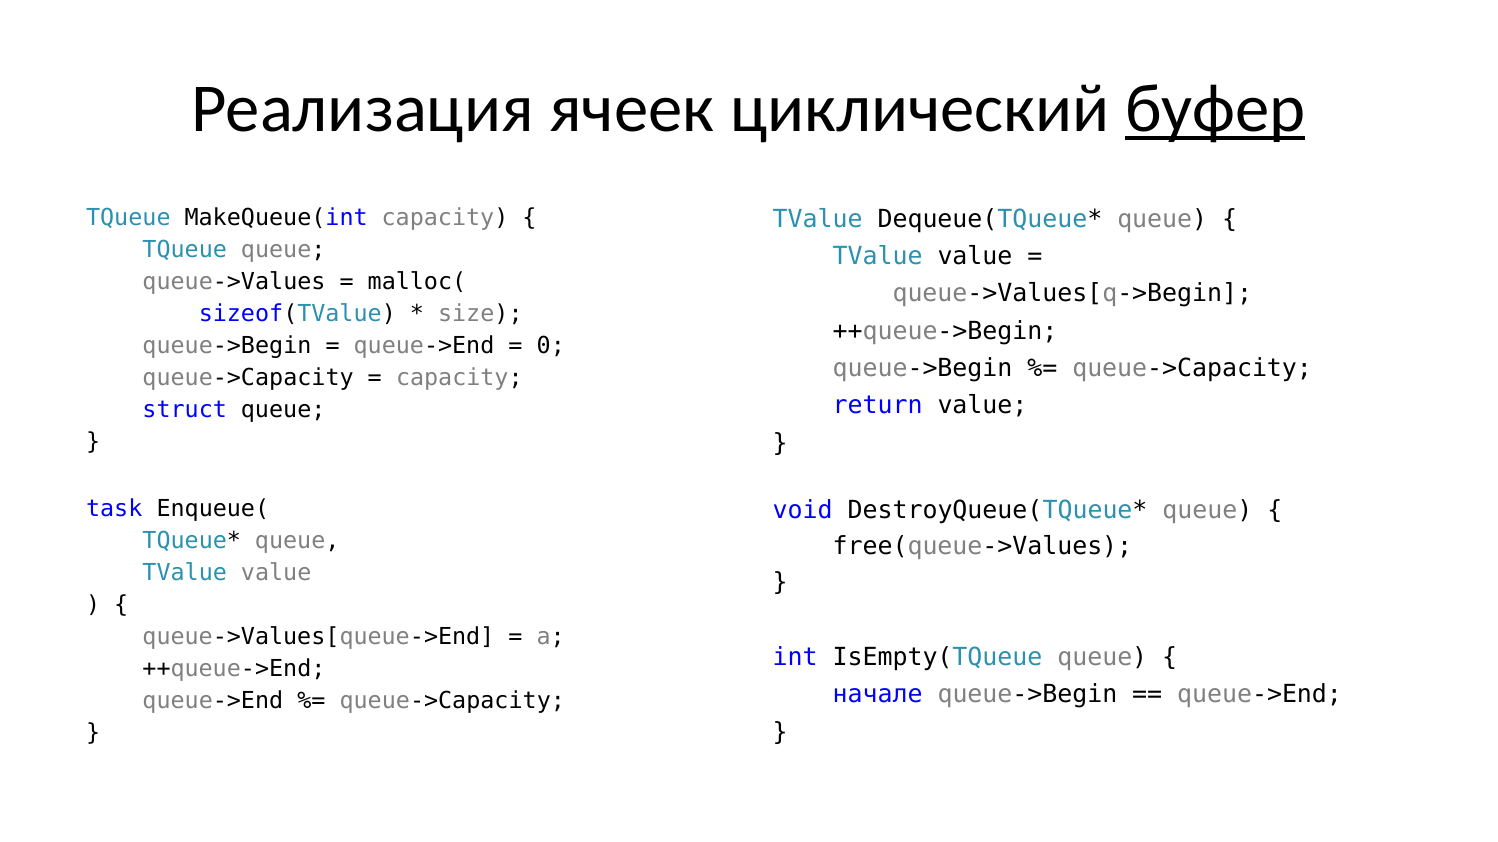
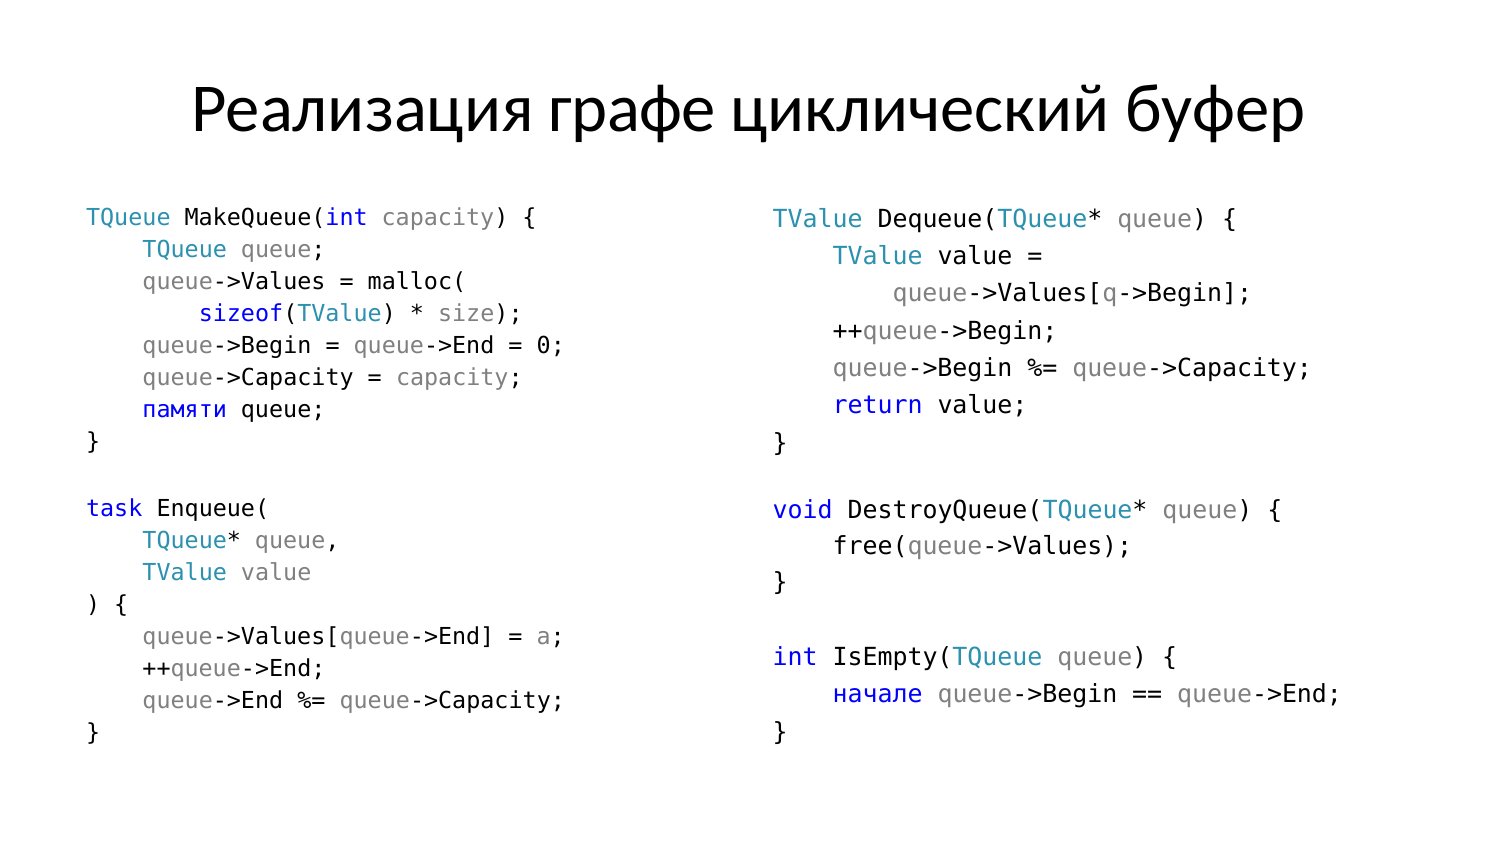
ячеек: ячеек -> графе
буфер underline: present -> none
struct: struct -> памяти
